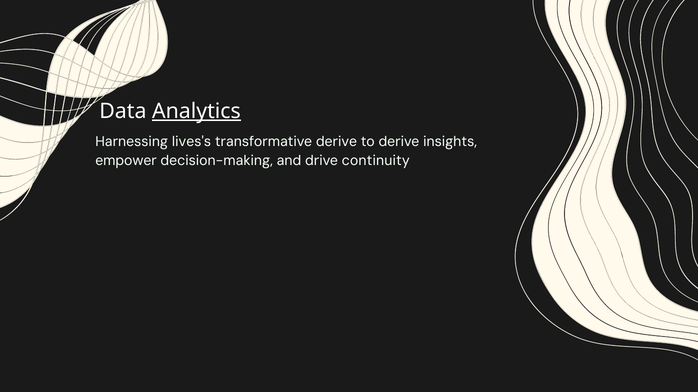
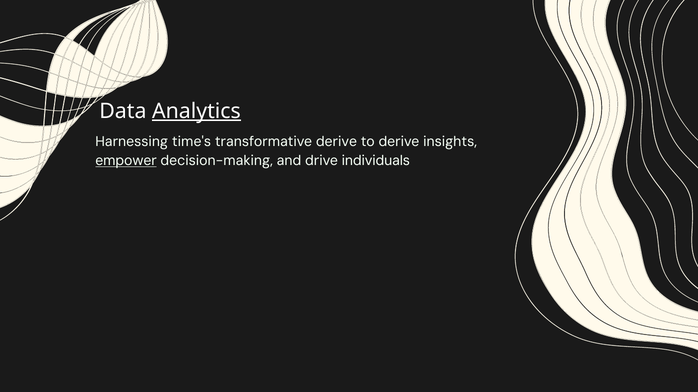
lives's: lives's -> time's
empower underline: none -> present
continuity: continuity -> individuals
